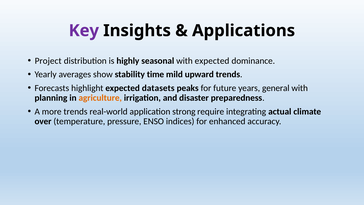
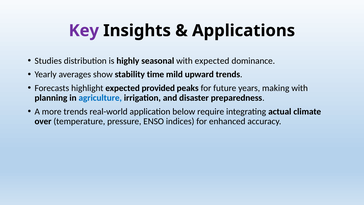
Project: Project -> Studies
datasets: datasets -> provided
general: general -> making
agriculture colour: orange -> blue
strong: strong -> below
